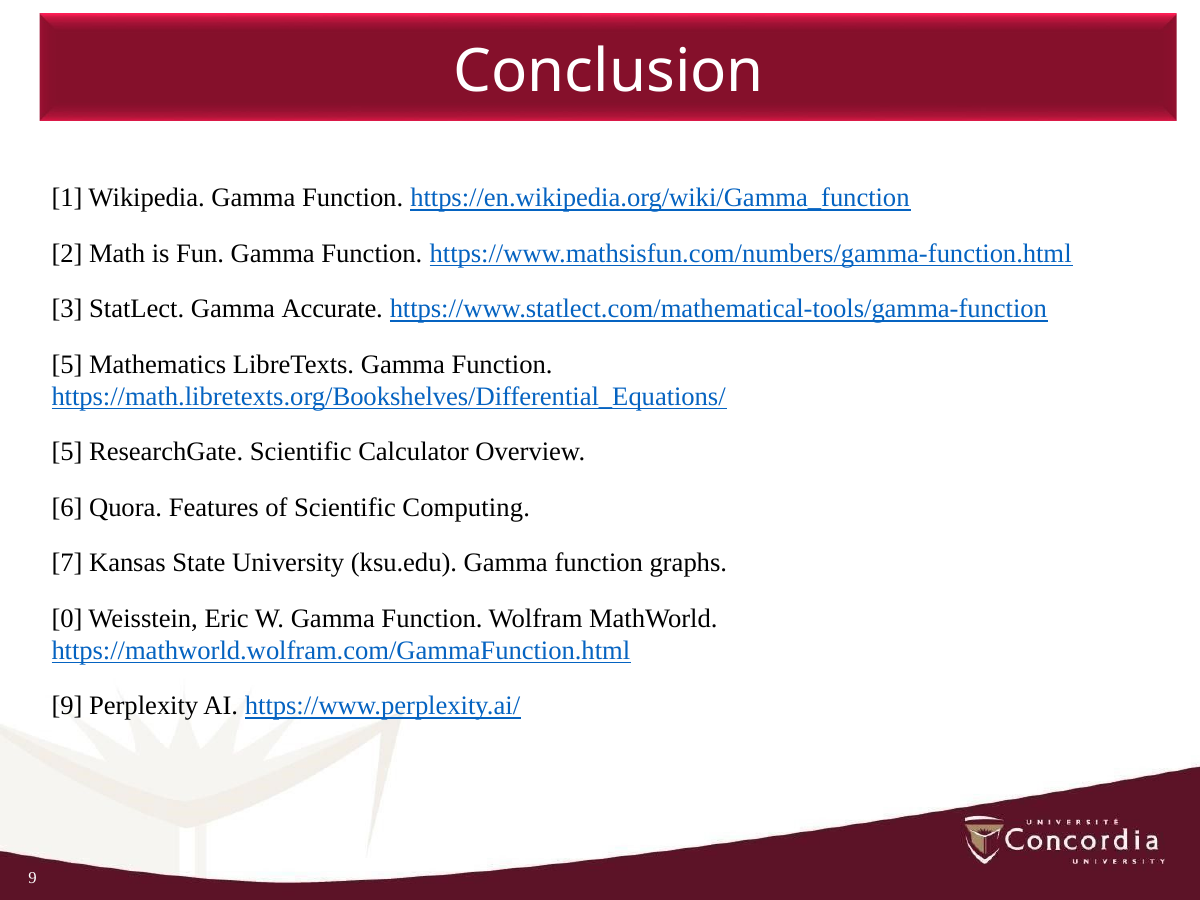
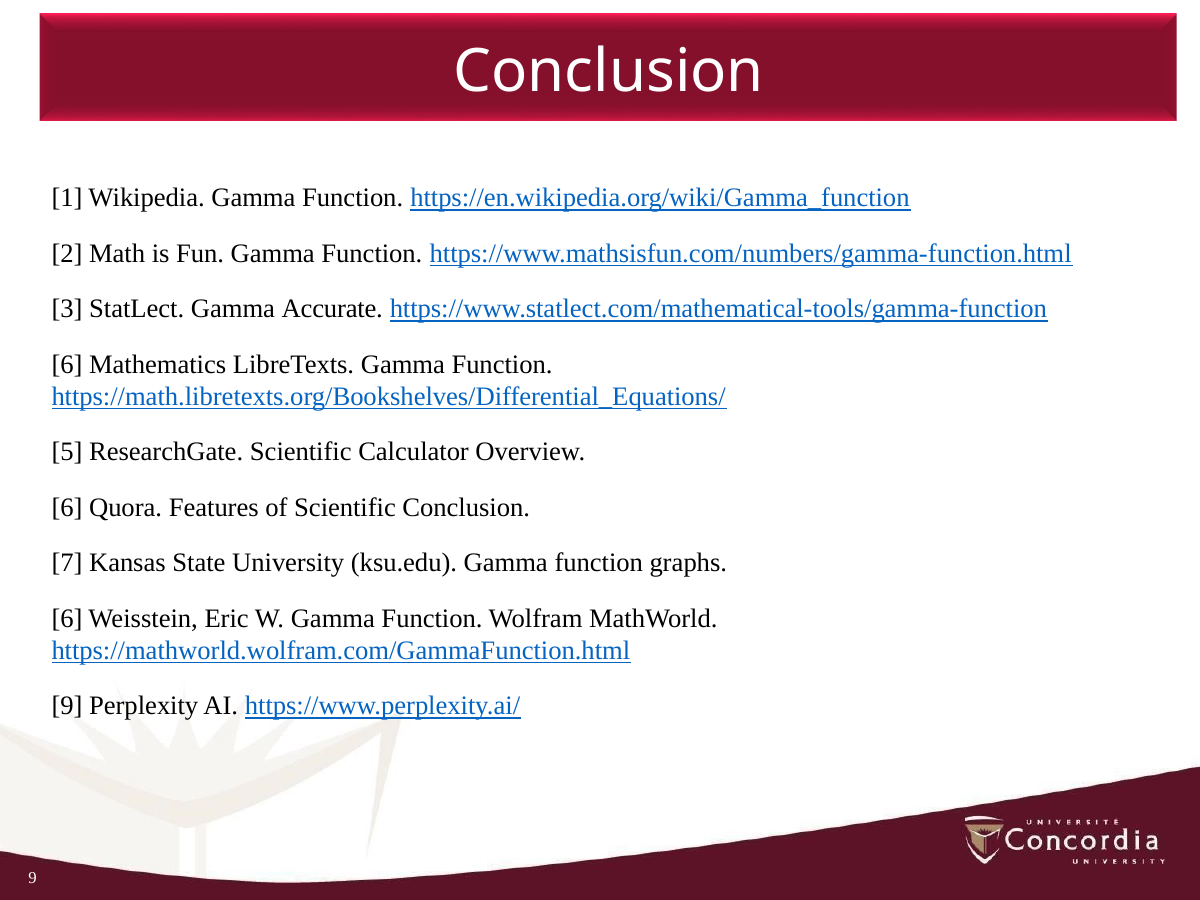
5 at (67, 365): 5 -> 6
Scientific Computing: Computing -> Conclusion
0 at (67, 619): 0 -> 6
